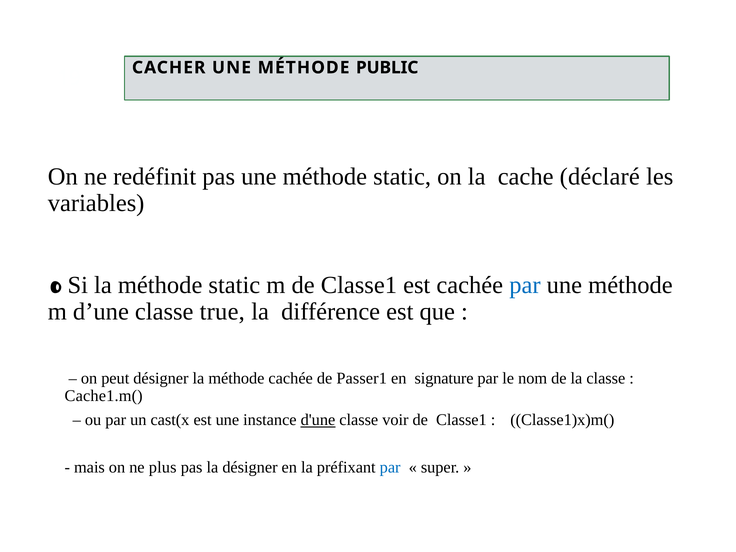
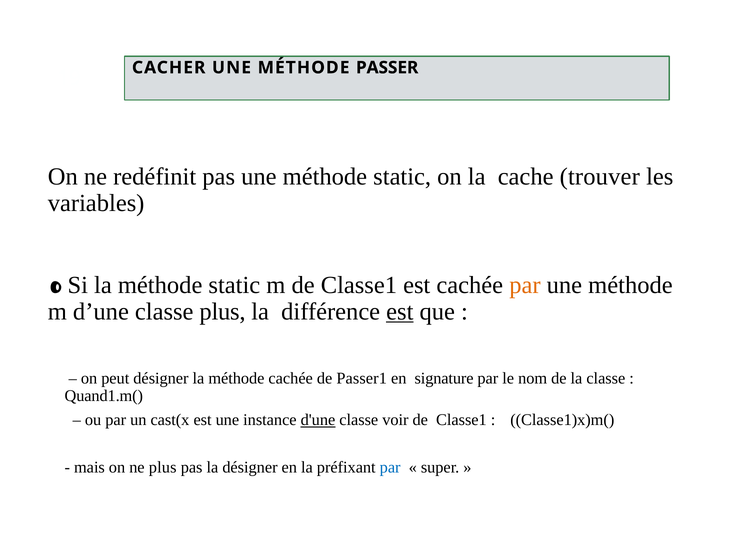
PUBLIC: PUBLIC -> PASSER
déclaré: déclaré -> trouver
par at (525, 285) colour: blue -> orange
classe true: true -> plus
est at (400, 311) underline: none -> present
Cache1.m(: Cache1.m( -> Quand1.m(
